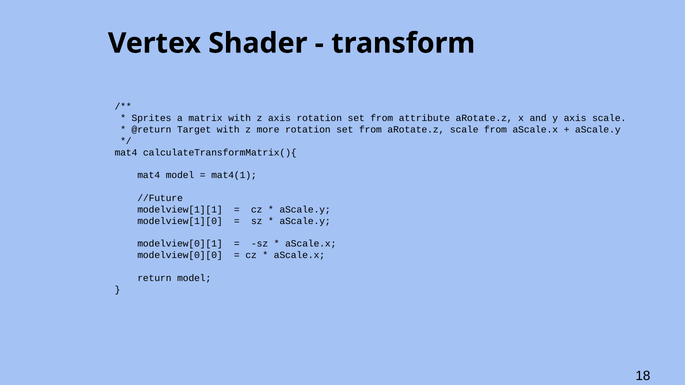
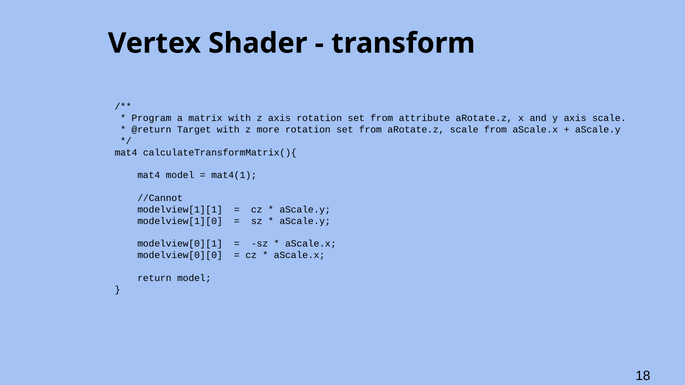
Sprites: Sprites -> Program
//Future: //Future -> //Cannot
